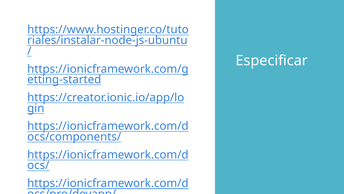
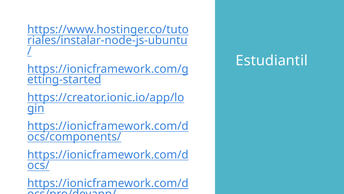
Especificar: Especificar -> Estudiantil
